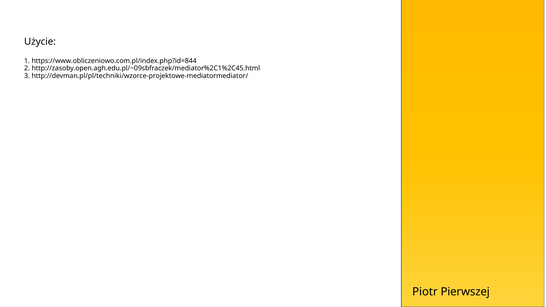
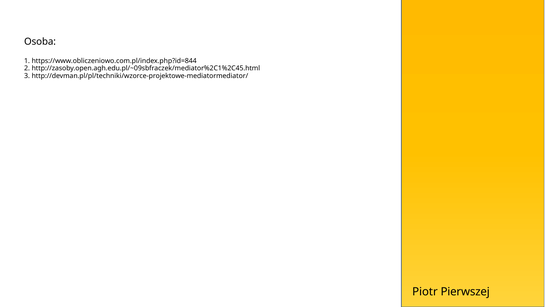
Użycie: Użycie -> Osoba
